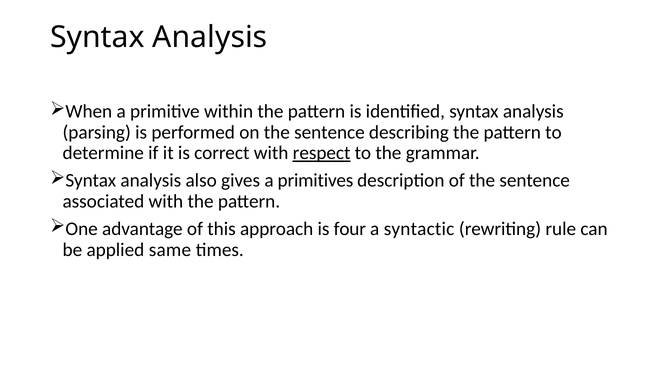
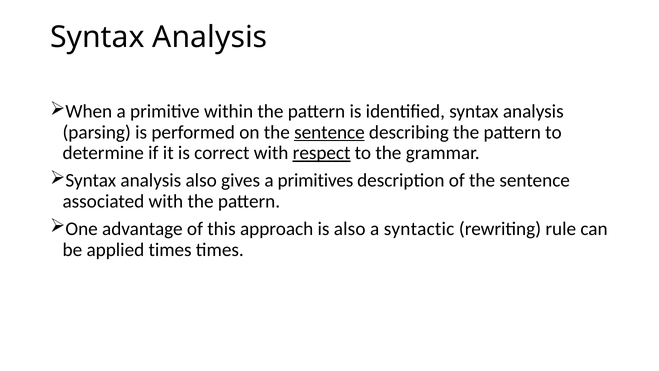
sentence at (329, 132) underline: none -> present
is four: four -> also
applied same: same -> times
